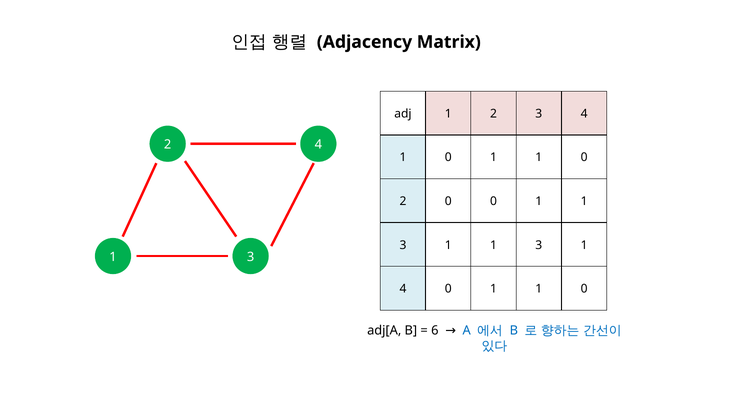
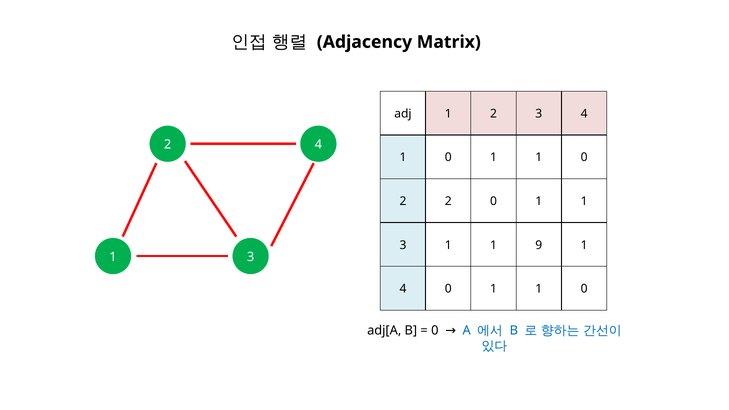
2 0: 0 -> 2
3 1 1 3: 3 -> 9
6 at (435, 330): 6 -> 0
